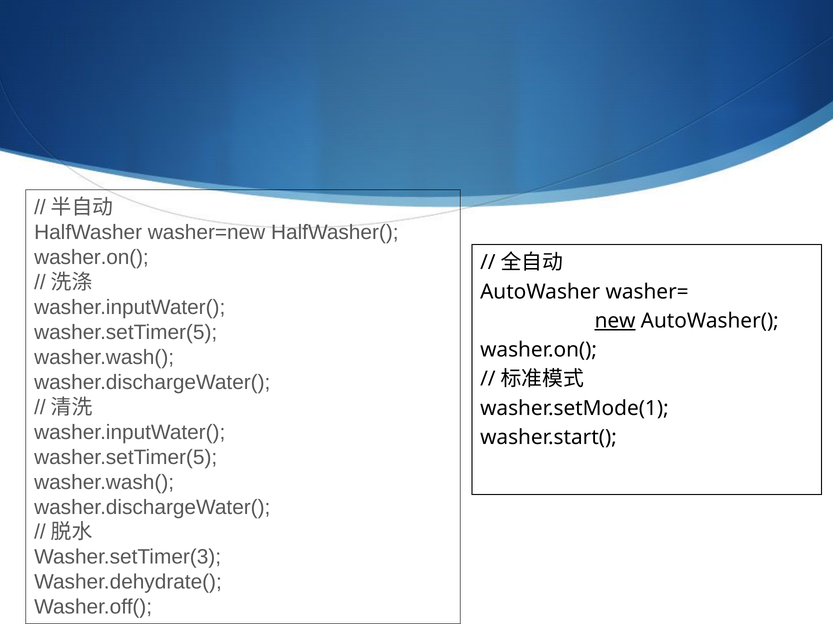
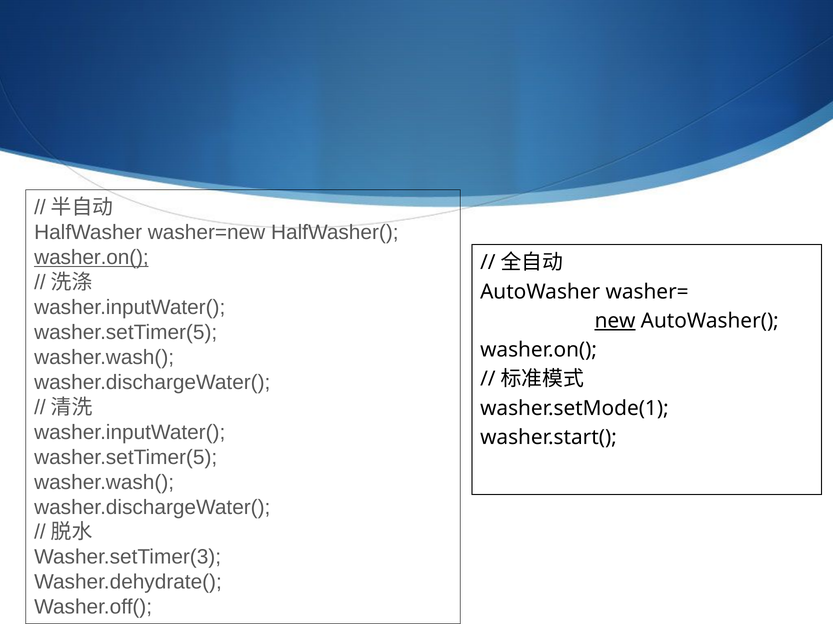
washer.on( at (91, 258) underline: none -> present
